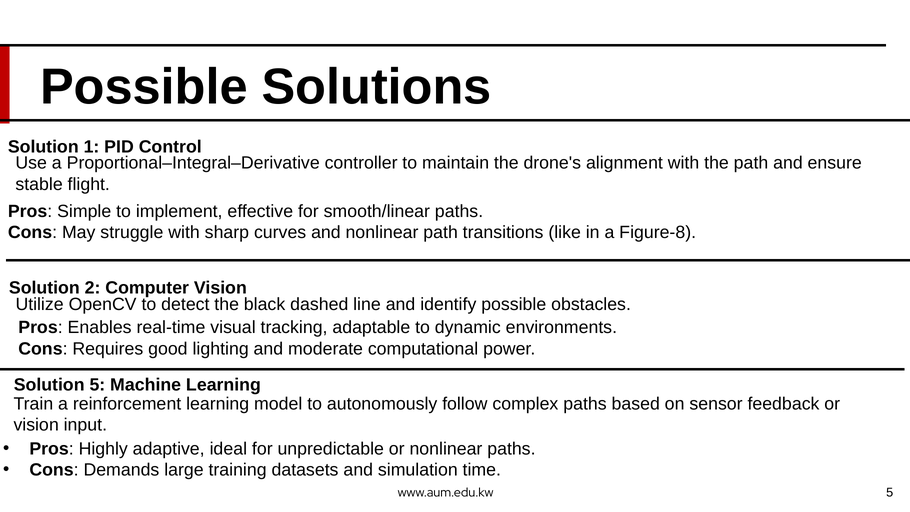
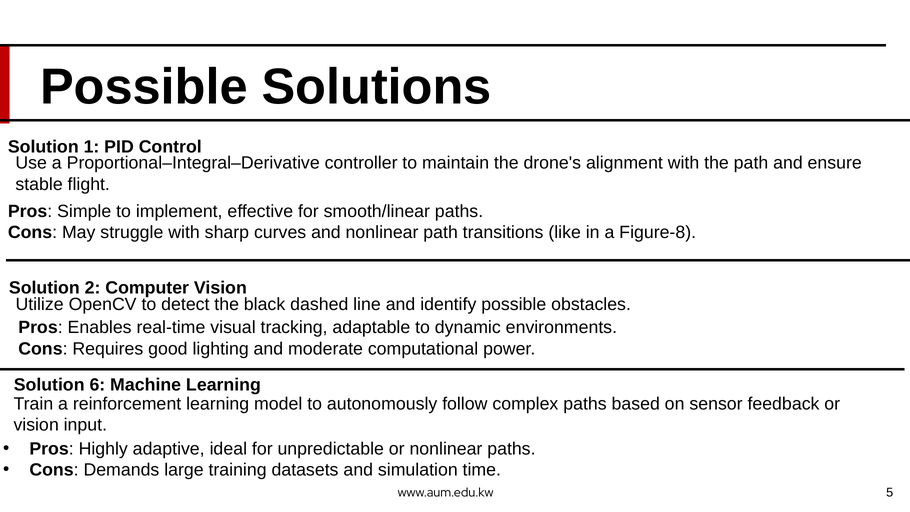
Solution 5: 5 -> 6
